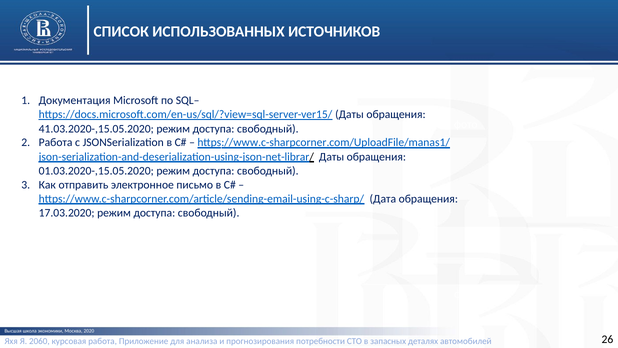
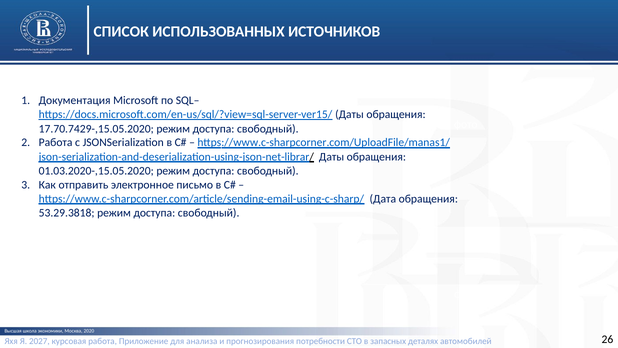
41.03.2020-,15.05.2020: 41.03.2020-,15.05.2020 -> 17.70.7429-,15.05.2020
17.03.2020: 17.03.2020 -> 53.29.3818
2060: 2060 -> 2027
